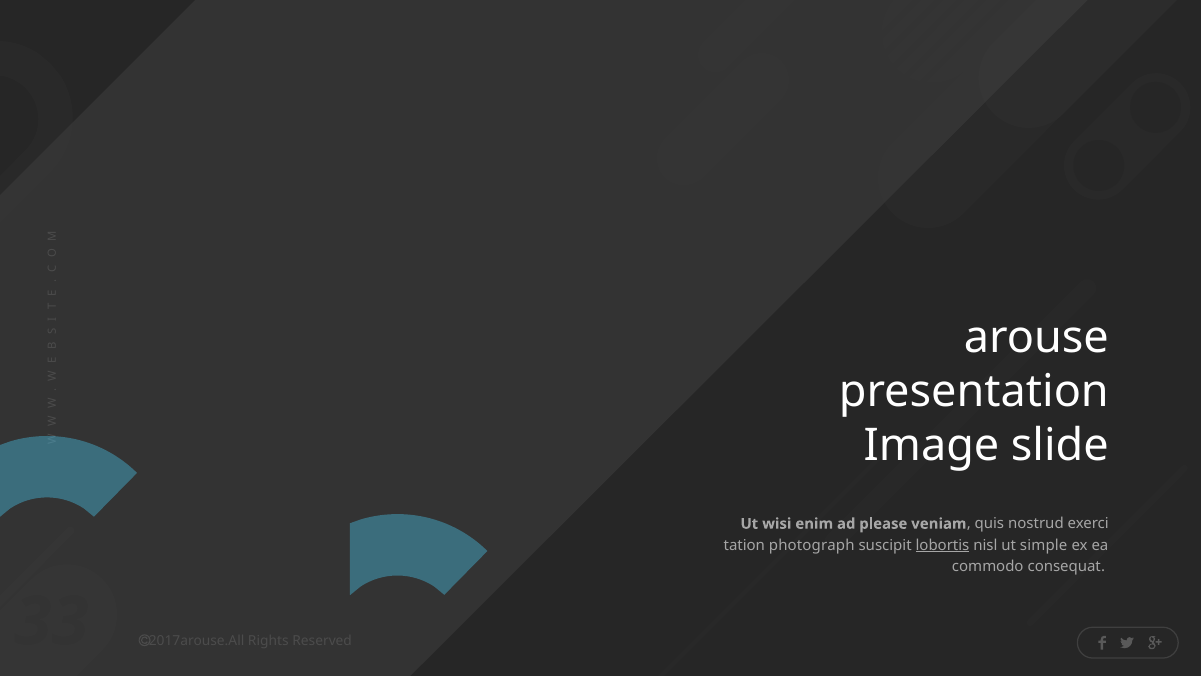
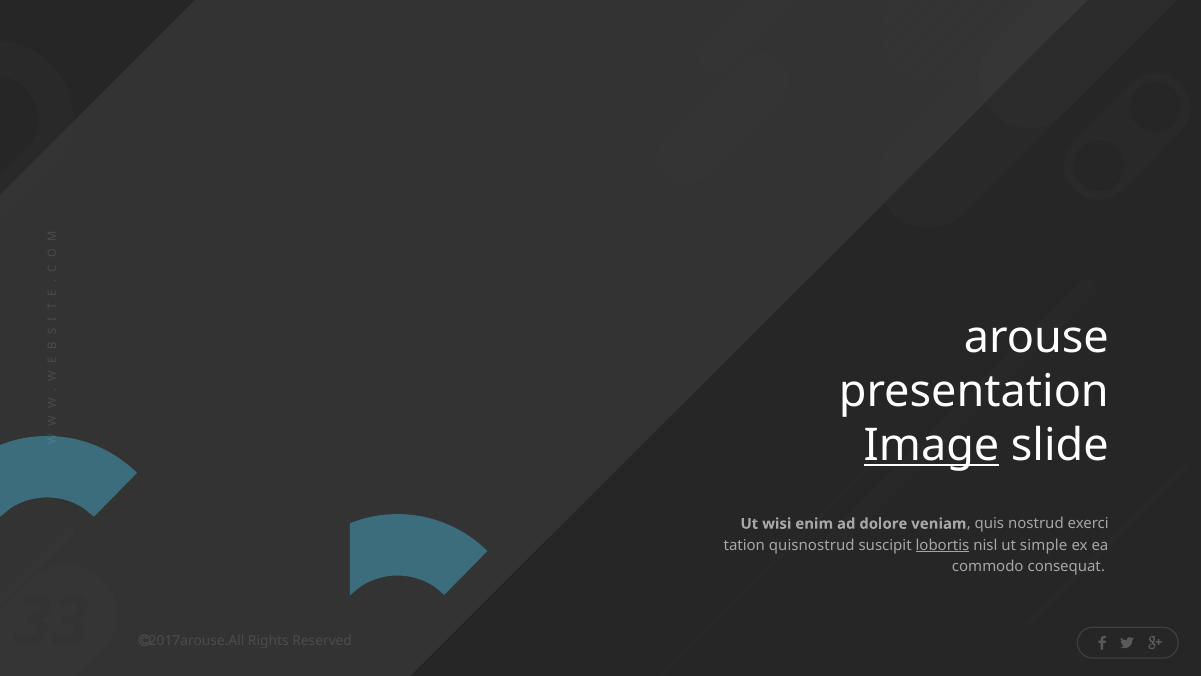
Image underline: none -> present
please: please -> dolore
photograph: photograph -> quisnostrud
